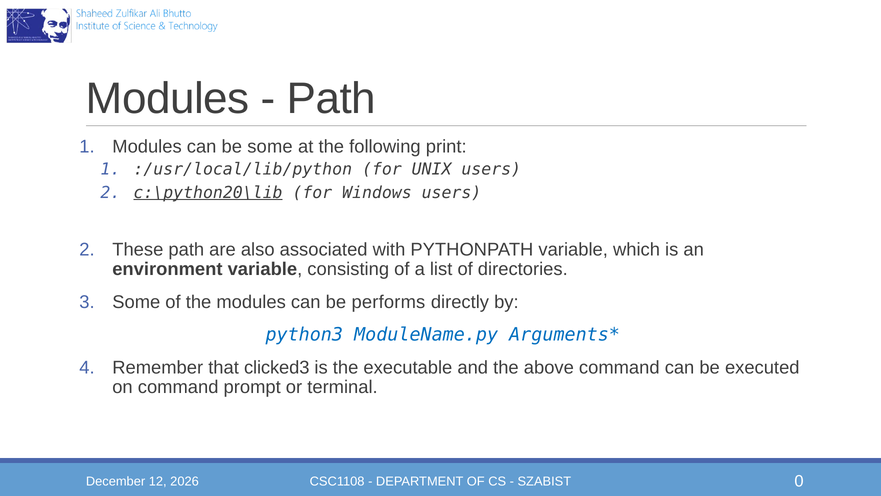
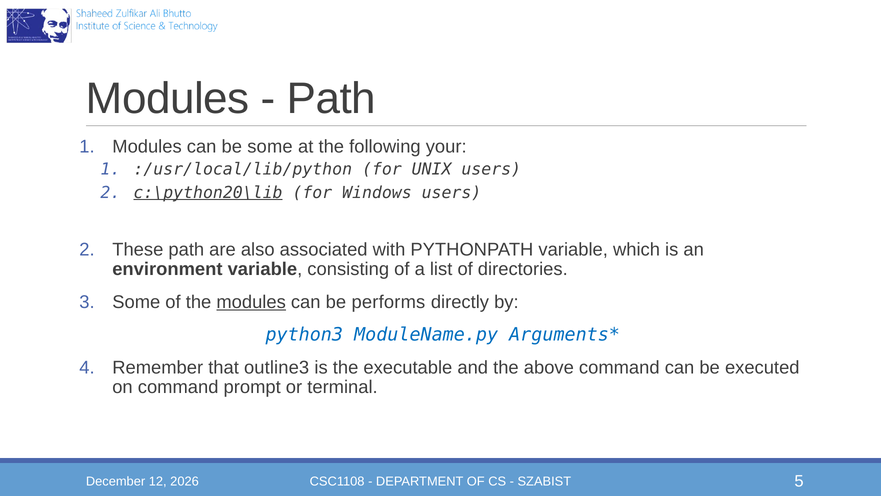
print: print -> your
modules at (251, 302) underline: none -> present
clicked3: clicked3 -> outline3
0: 0 -> 5
